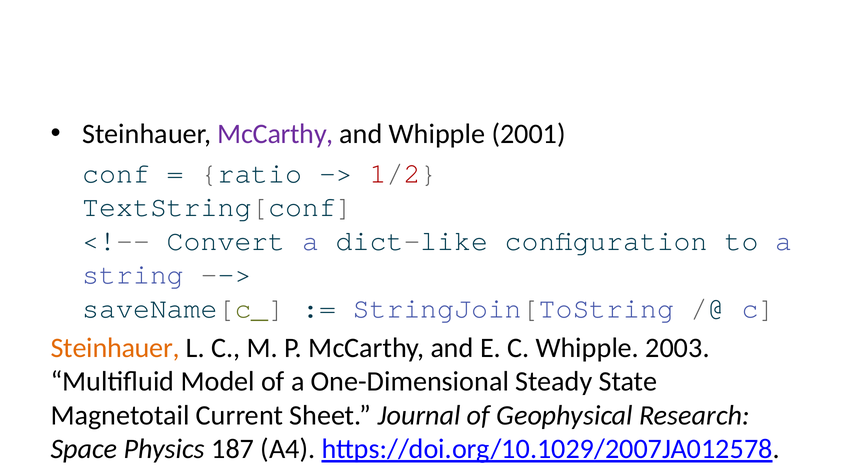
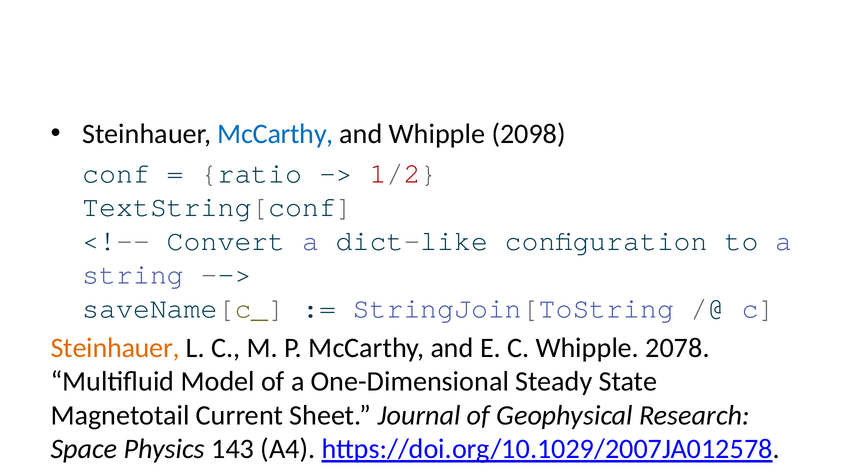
McCarthy at (275, 134) colour: purple -> blue
2001: 2001 -> 2098
2003: 2003 -> 2078
187: 187 -> 143
